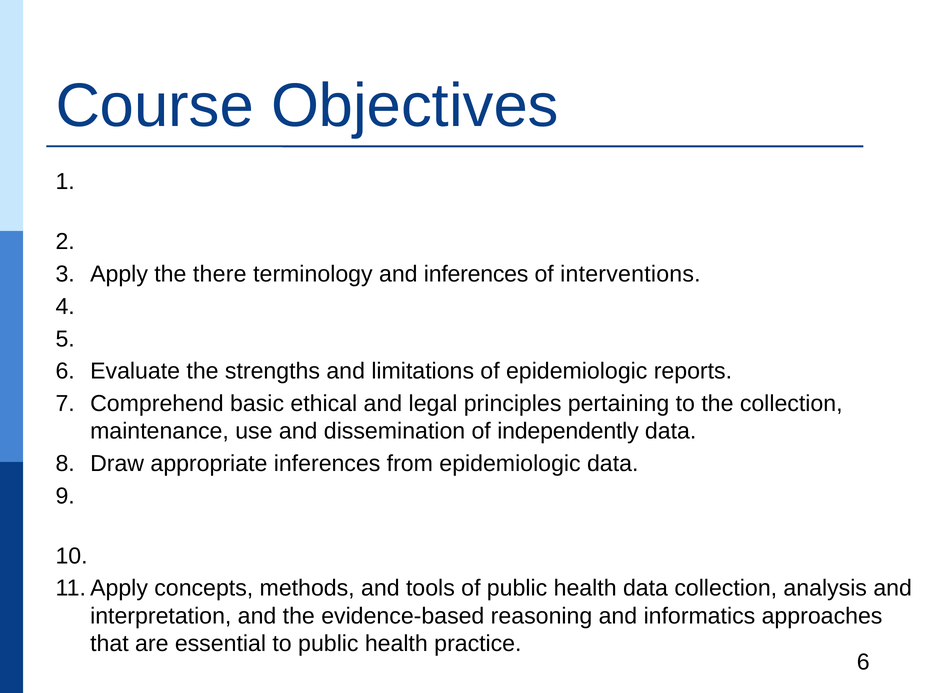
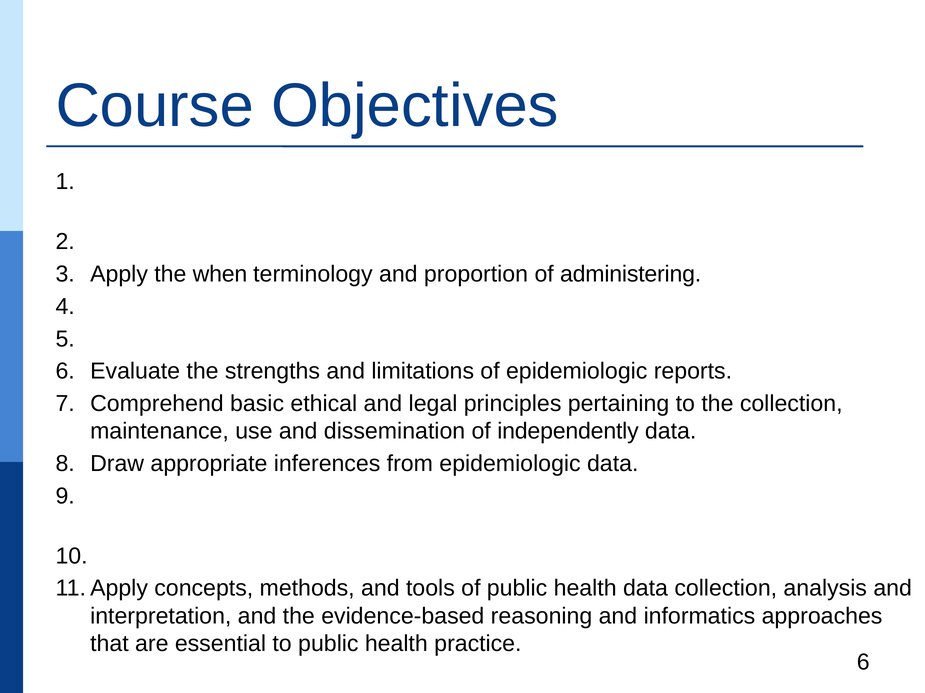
there: there -> when
and inferences: inferences -> proportion
interventions: interventions -> administering
